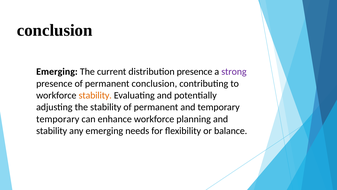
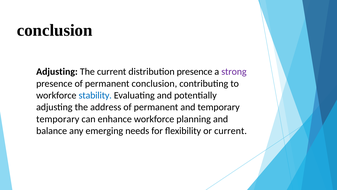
Emerging at (57, 72): Emerging -> Adjusting
stability at (95, 95) colour: orange -> blue
the stability: stability -> address
stability at (52, 131): stability -> balance
or balance: balance -> current
